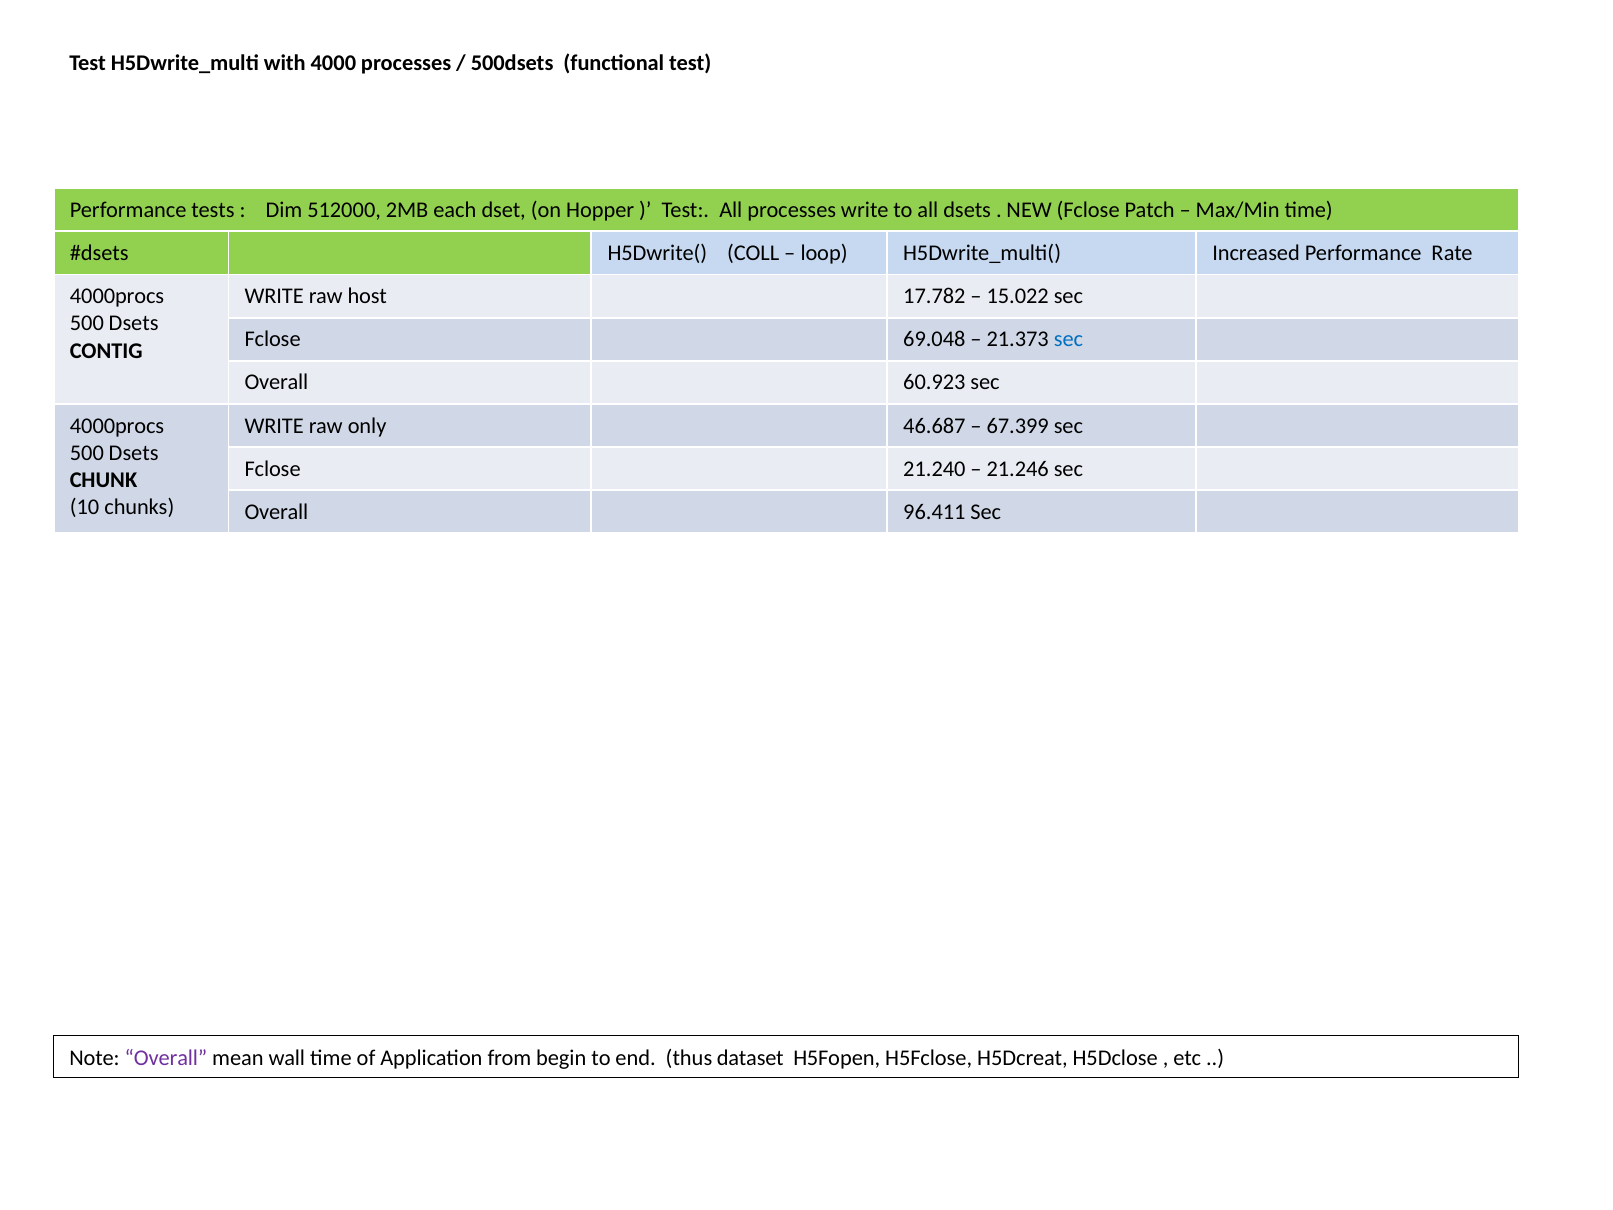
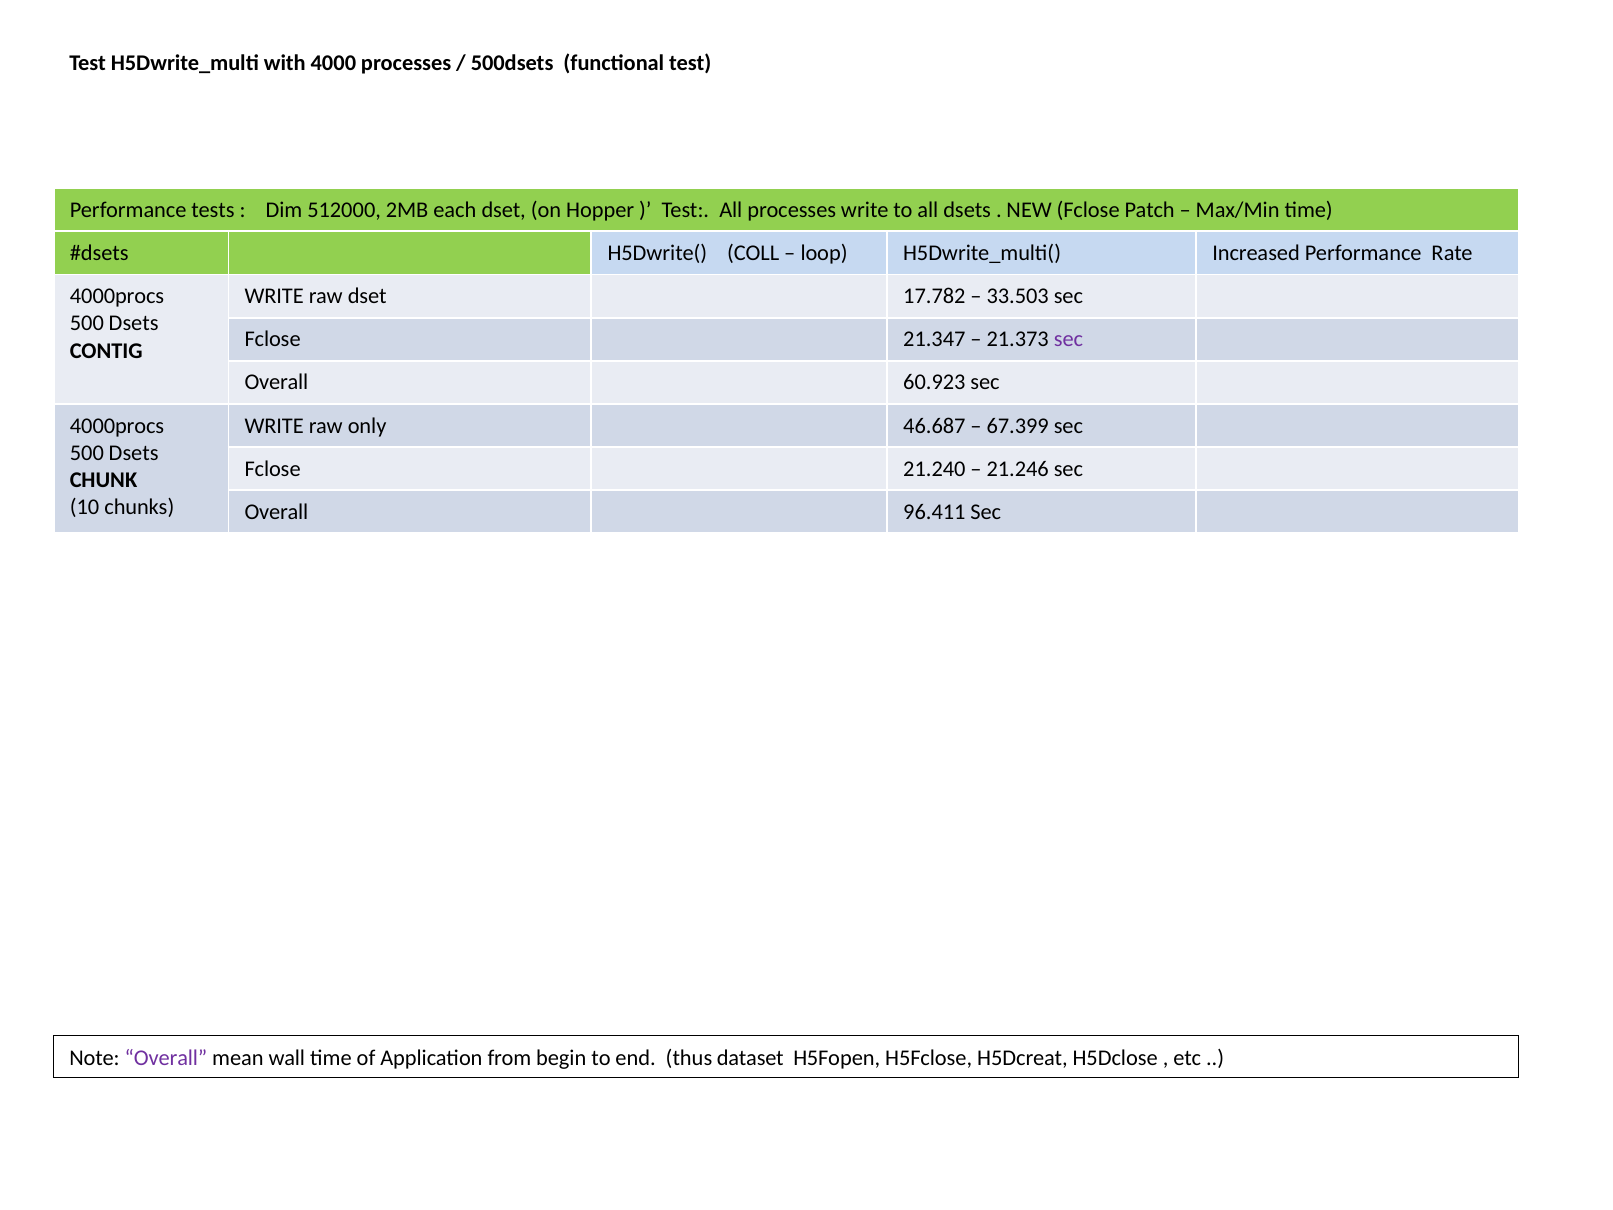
raw host: host -> dset
15.022: 15.022 -> 33.503
69.048: 69.048 -> 21.347
sec at (1068, 339) colour: blue -> purple
